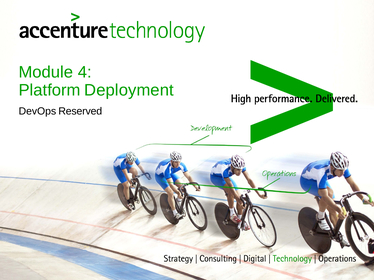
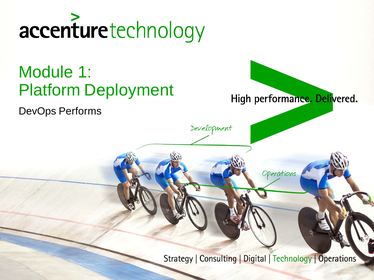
4: 4 -> 1
Reserved: Reserved -> Performs
